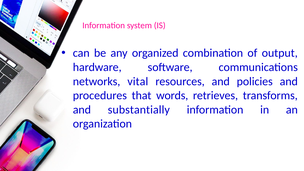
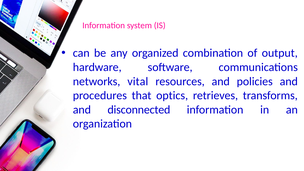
words: words -> optics
substantially: substantially -> disconnected
